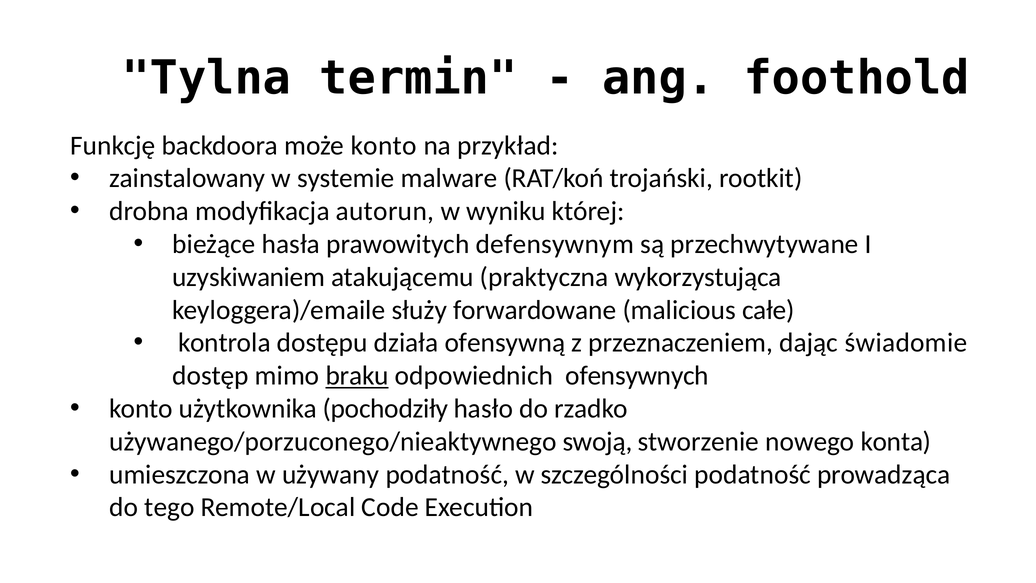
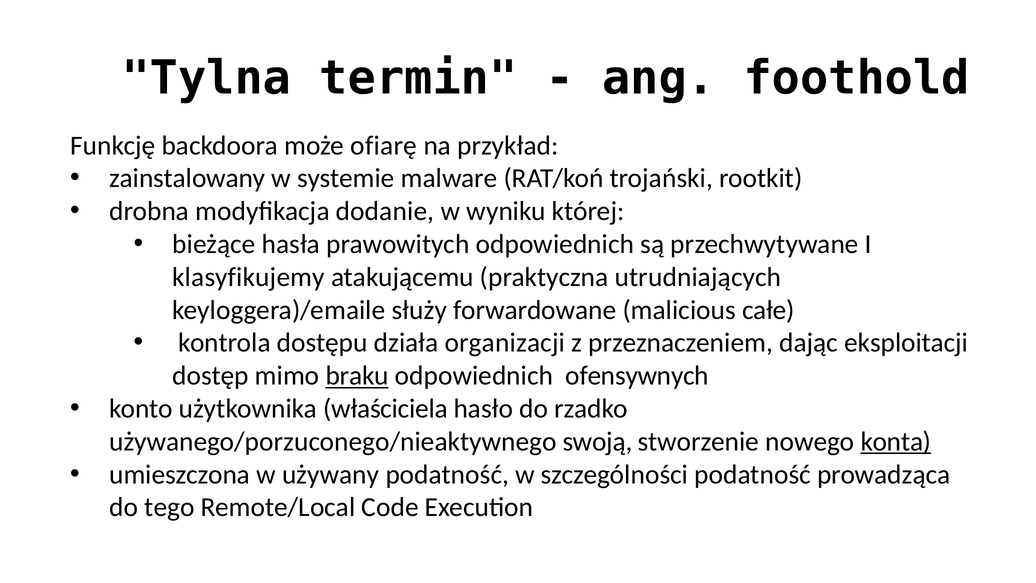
może konto: konto -> ofiarę
autorun: autorun -> dodanie
prawowitych defensywnym: defensywnym -> odpowiednich
uzyskiwaniem: uzyskiwaniem -> klasyfikujemy
wykorzystująca: wykorzystująca -> utrudniających
ofensywną: ofensywną -> organizacji
świadomie: świadomie -> eksploitacji
pochodziły: pochodziły -> właściciela
konta underline: none -> present
